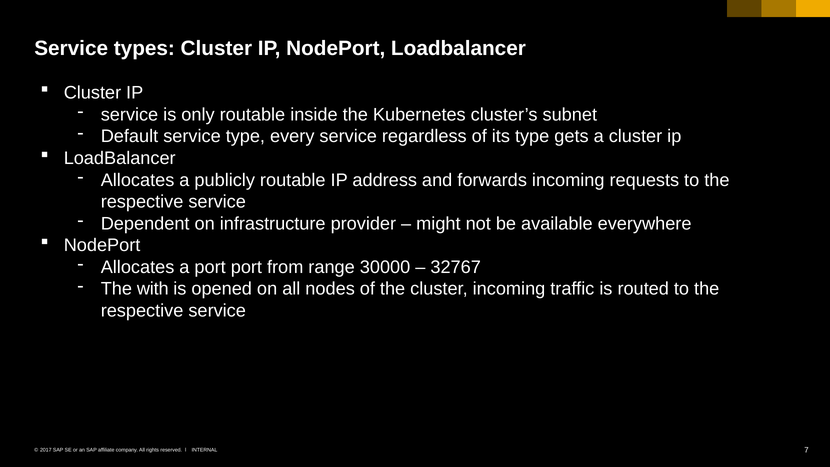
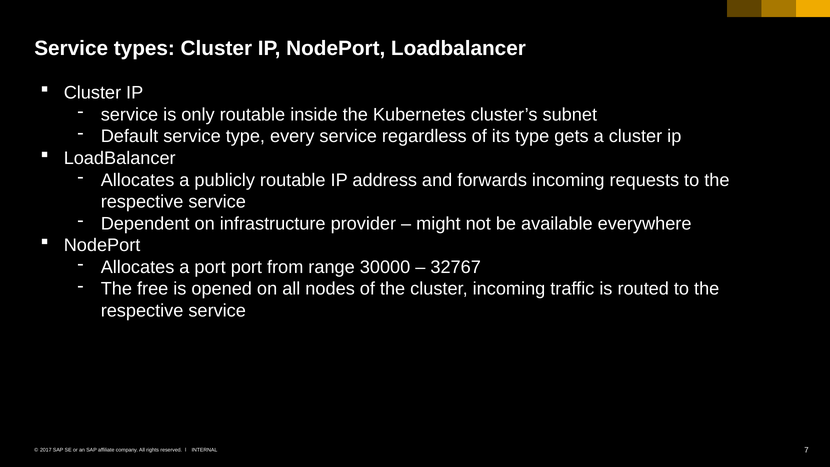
with: with -> free
